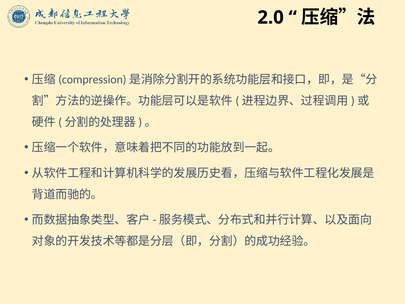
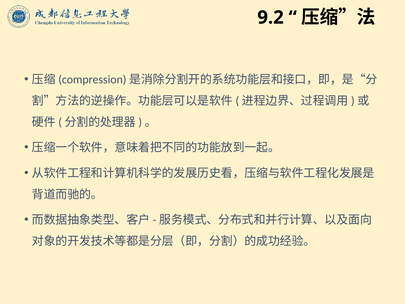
2.0: 2.0 -> 9.2
